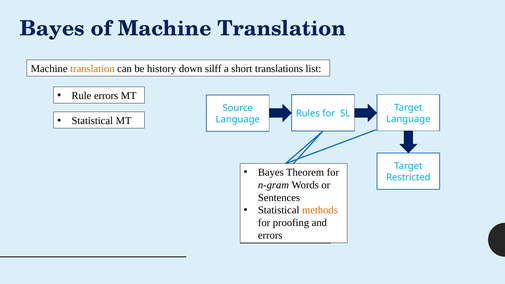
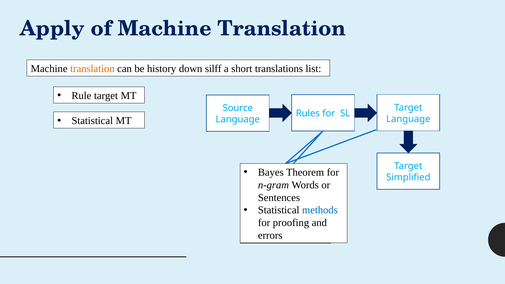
Bayes at (52, 29): Bayes -> Apply
Rule errors: errors -> target
Restricted: Restricted -> Simplified
methods colour: orange -> blue
